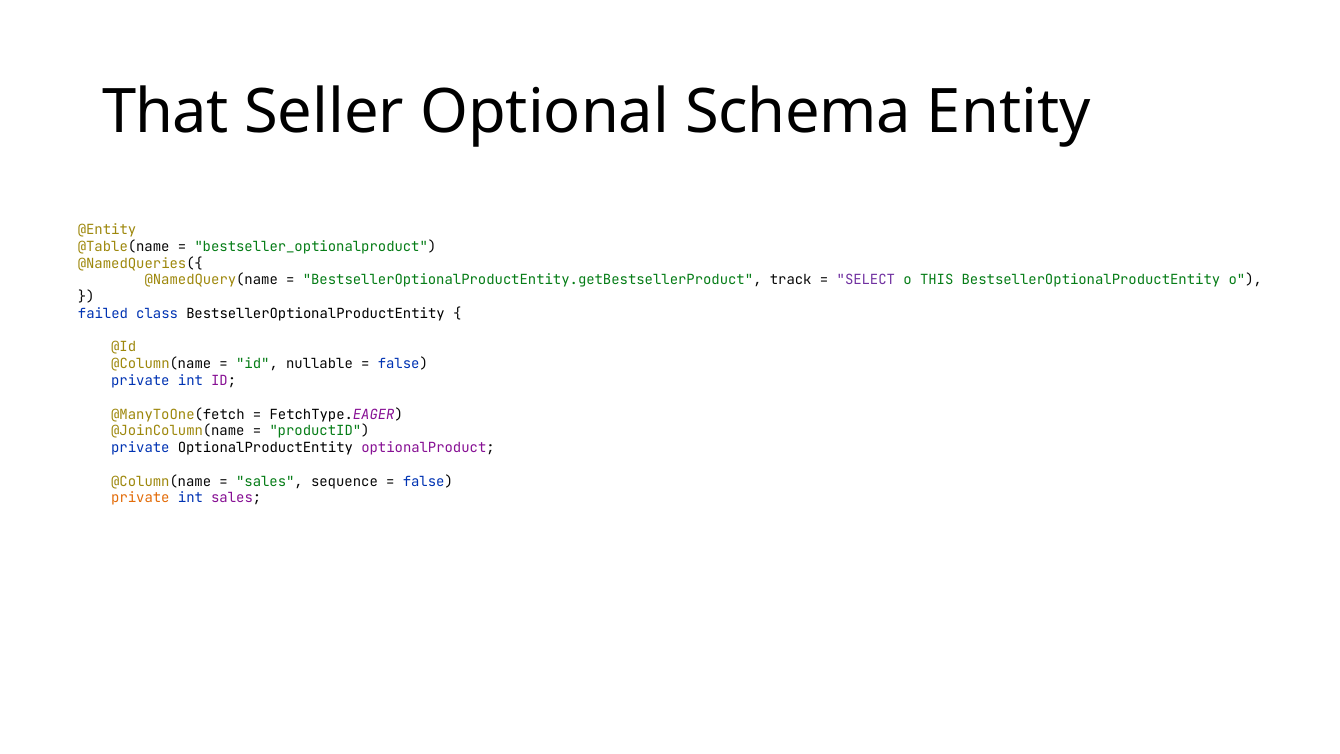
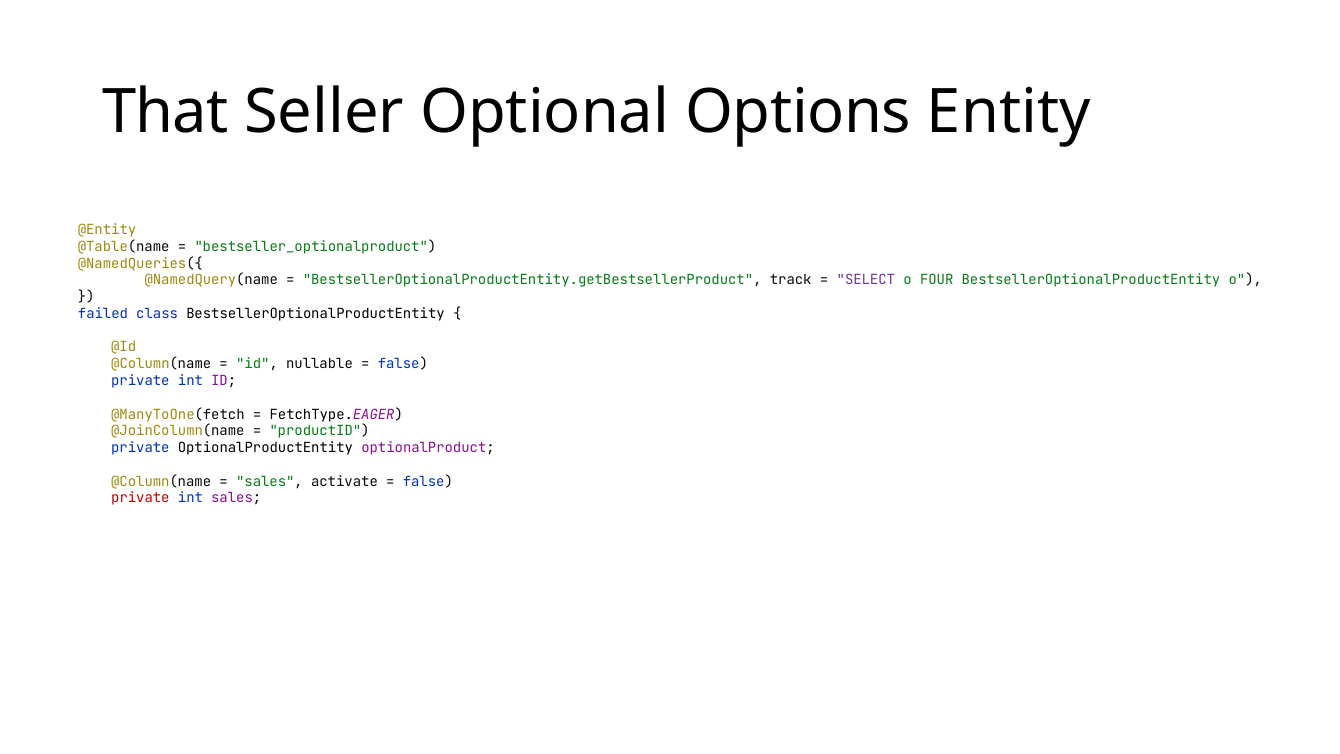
Schema: Schema -> Options
THIS: THIS -> FOUR
sequence: sequence -> activate
private at (140, 498) colour: orange -> red
